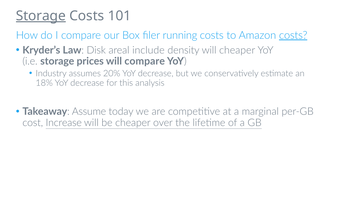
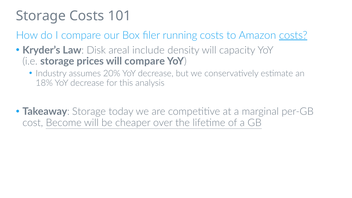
Storage at (41, 16) underline: present -> none
will cheaper: cheaper -> capacity
Takeaway Assume: Assume -> Storage
Increase: Increase -> Become
